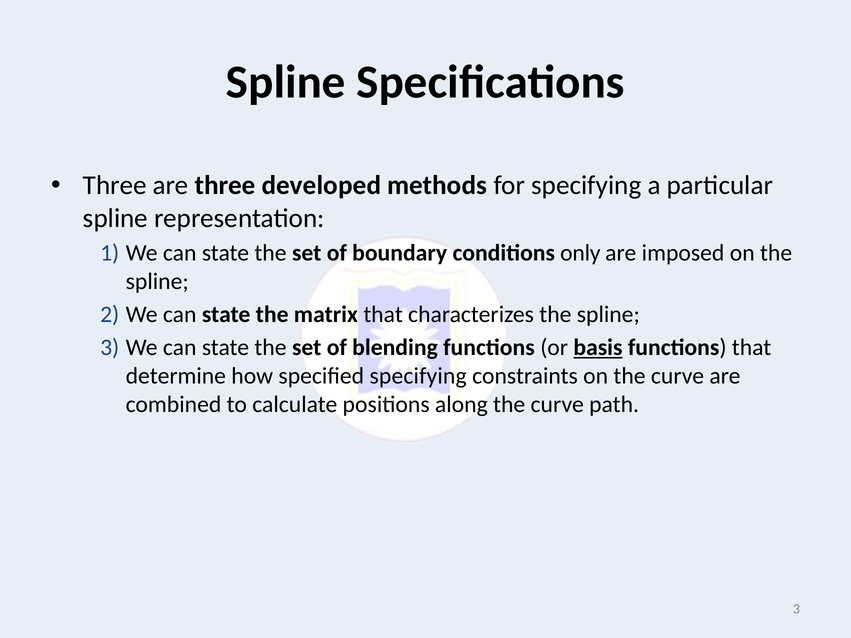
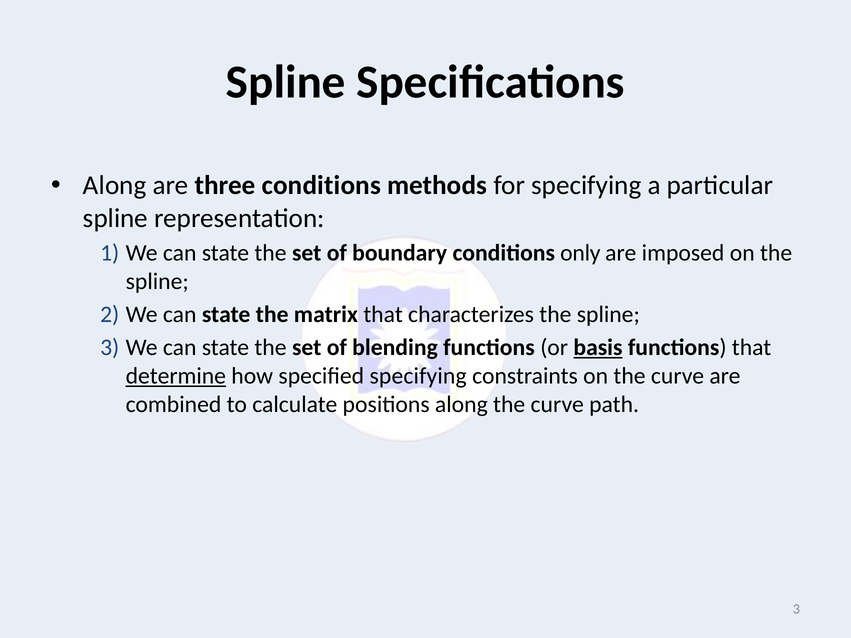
Three at (115, 186): Three -> Along
three developed: developed -> conditions
determine underline: none -> present
